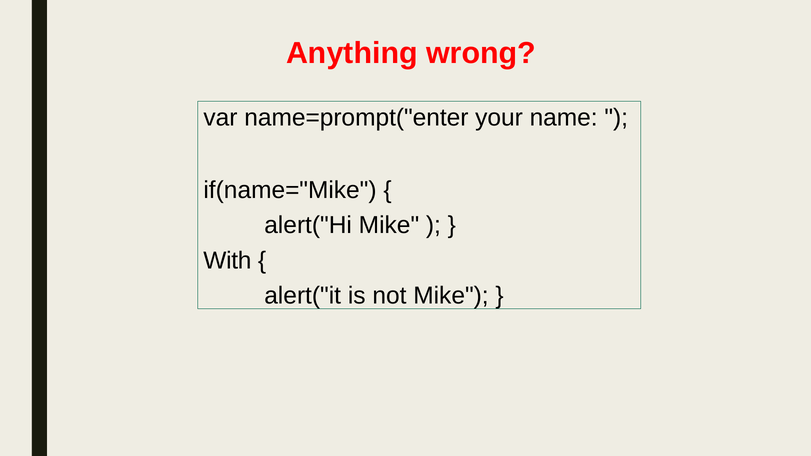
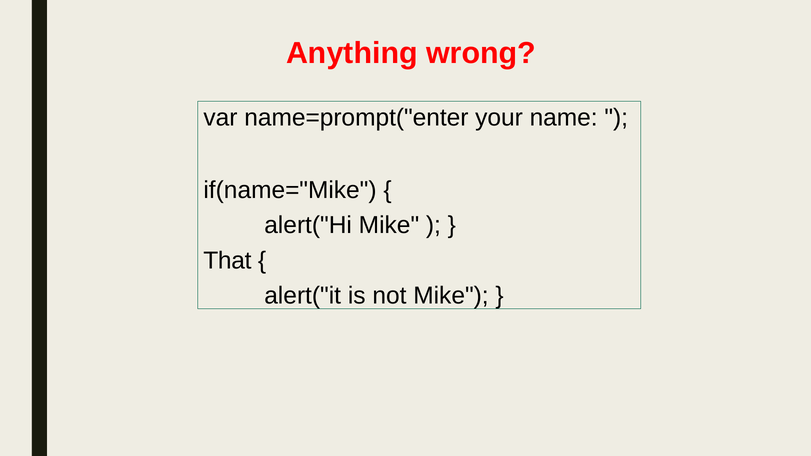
With: With -> That
